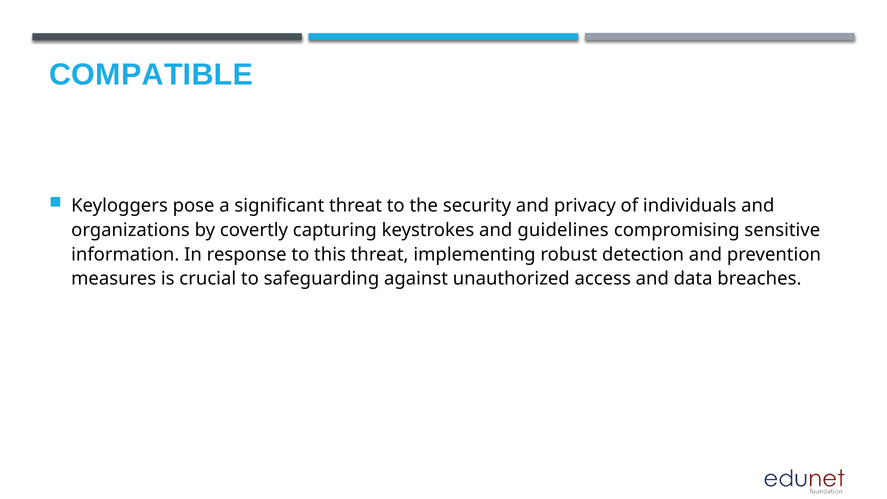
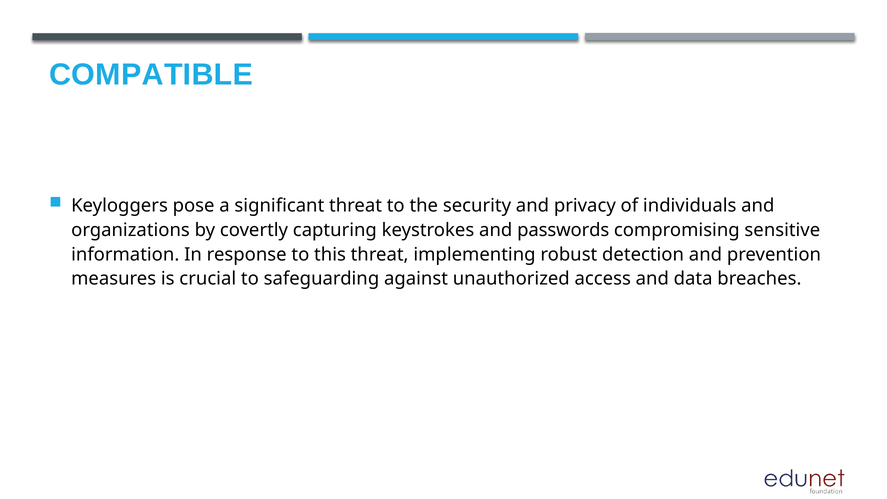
guidelines: guidelines -> passwords
